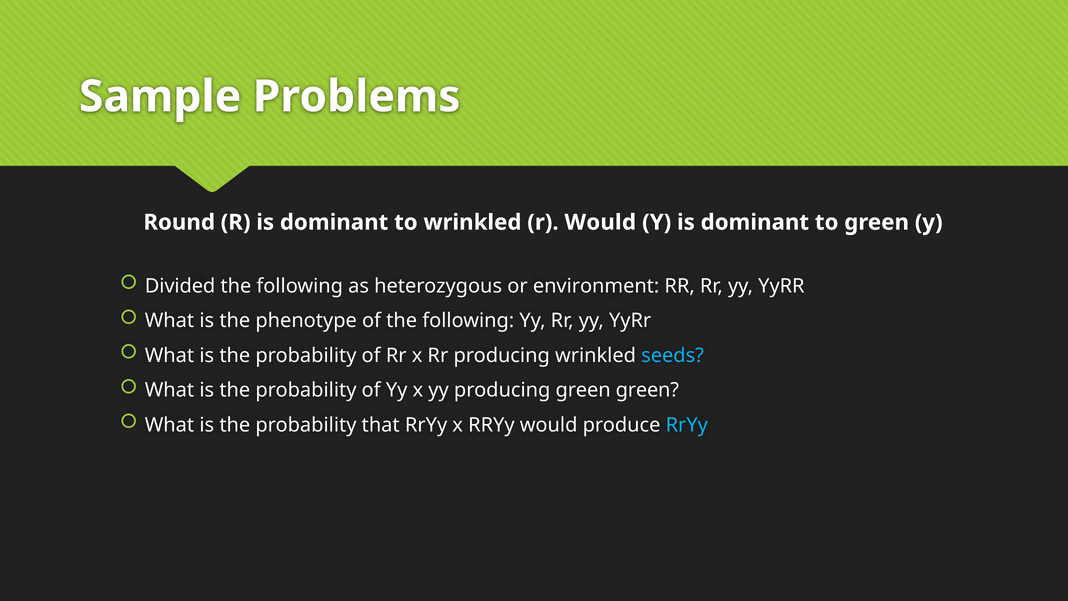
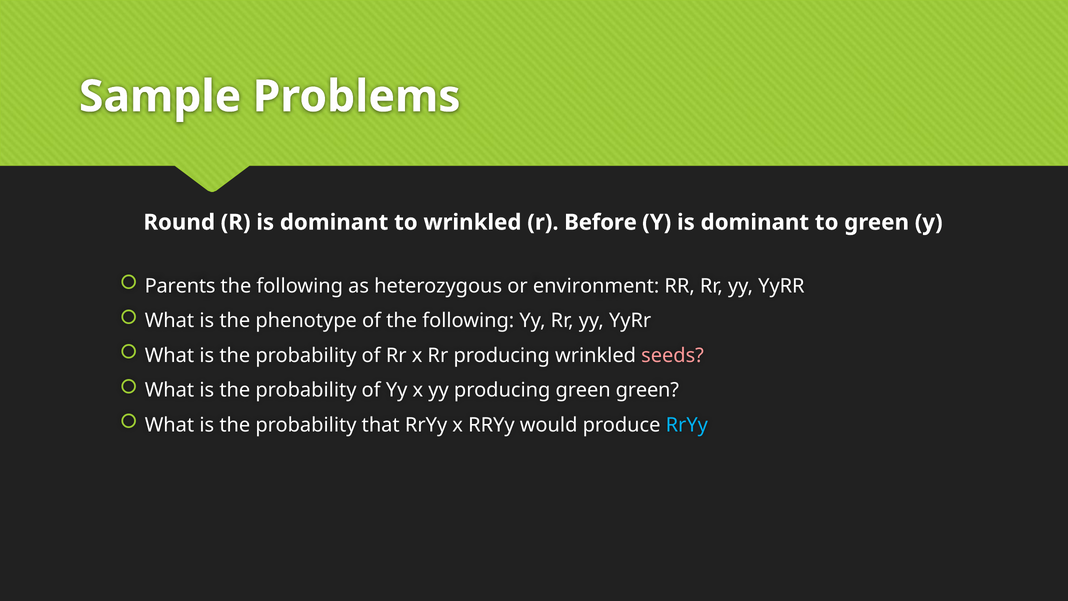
r Would: Would -> Before
Divided: Divided -> Parents
seeds colour: light blue -> pink
